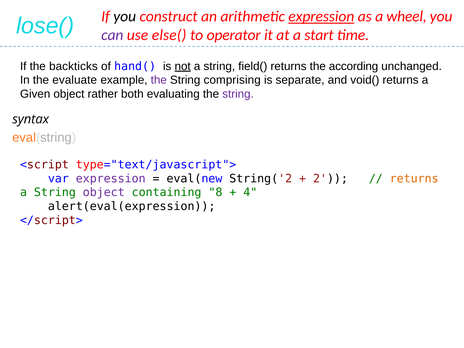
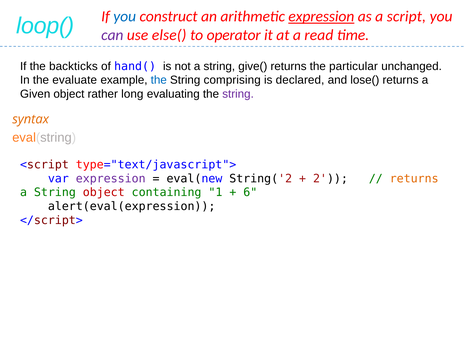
you at (125, 17) colour: black -> blue
wheel: wheel -> script
lose(: lose( -> loop(
start: start -> read
not underline: present -> none
field(: field( -> give(
according: according -> particular
the at (159, 80) colour: purple -> blue
separate: separate -> declared
void(: void( -> lose(
both: both -> long
syntax colour: black -> orange
object at (104, 192) colour: purple -> red
8: 8 -> 1
4: 4 -> 6
